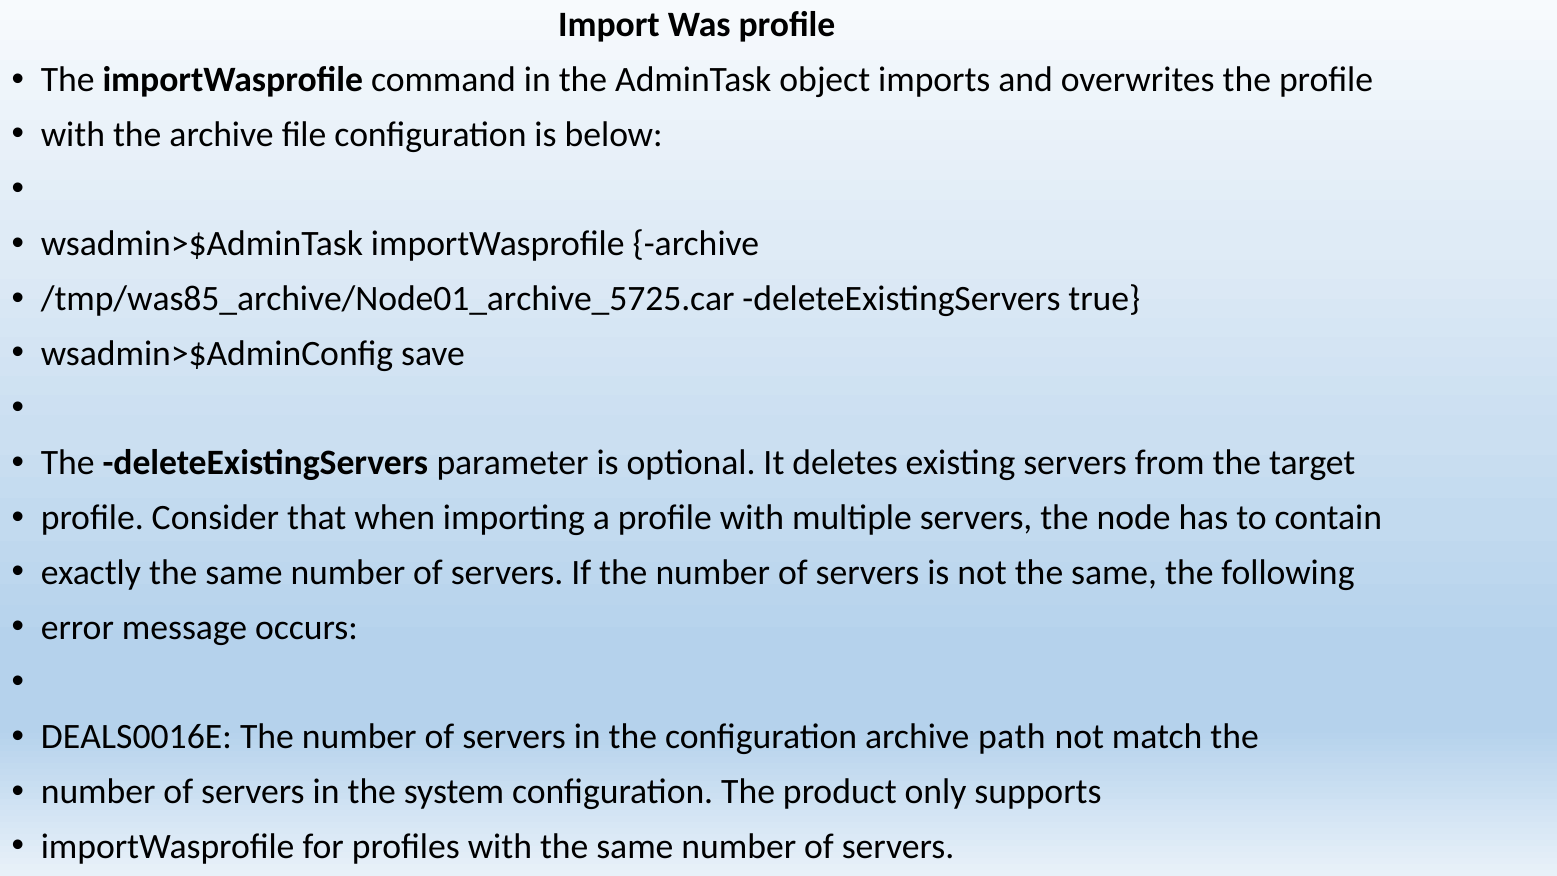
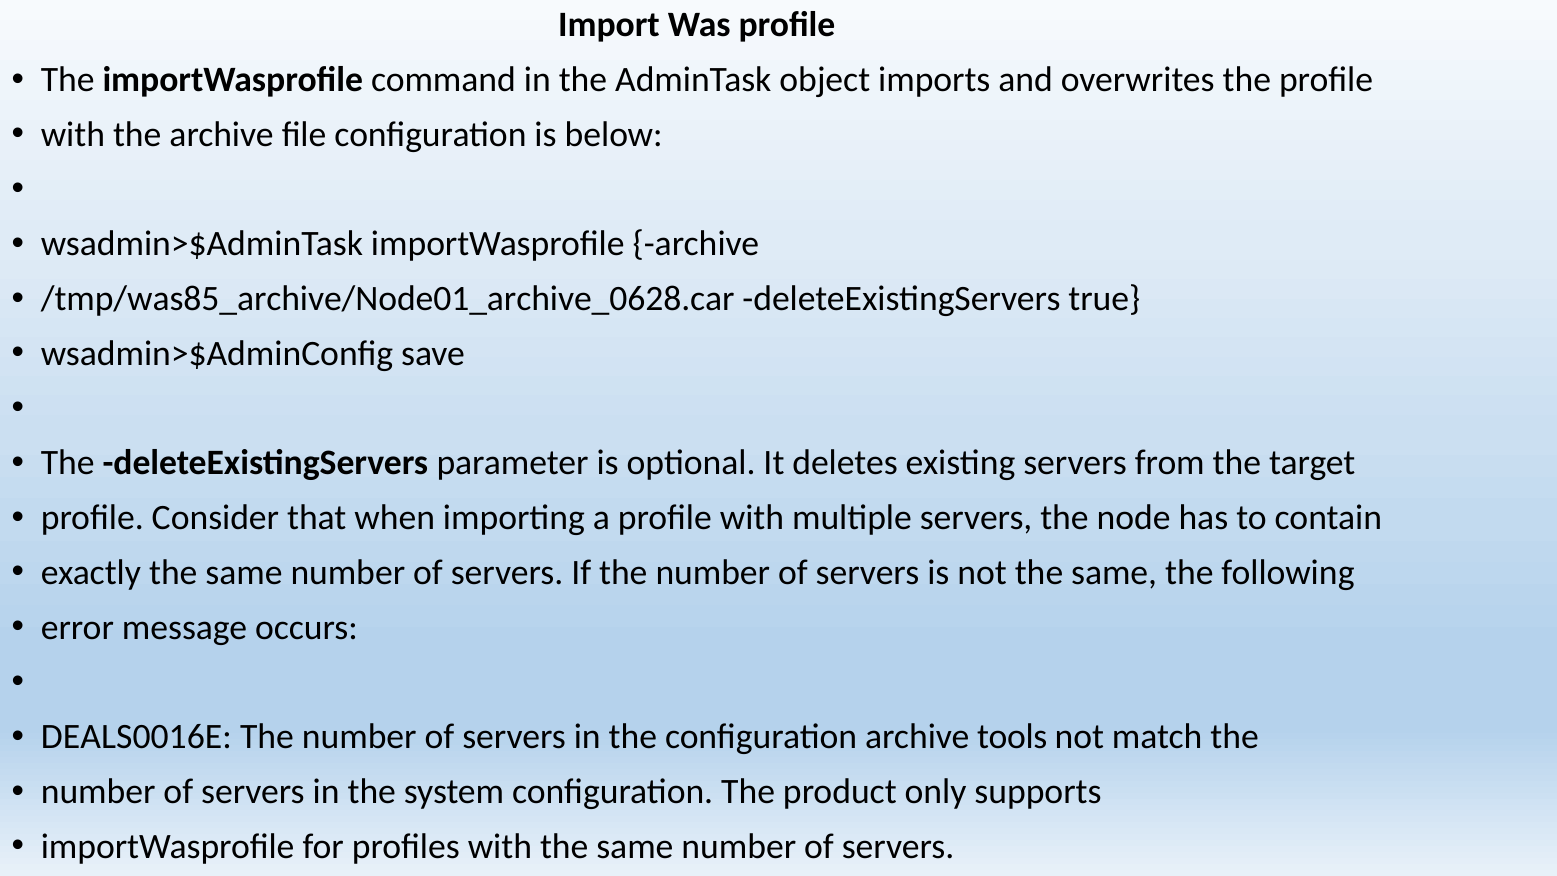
/tmp/was85_archive/Node01_archive_5725.car: /tmp/was85_archive/Node01_archive_5725.car -> /tmp/was85_archive/Node01_archive_0628.car
path: path -> tools
